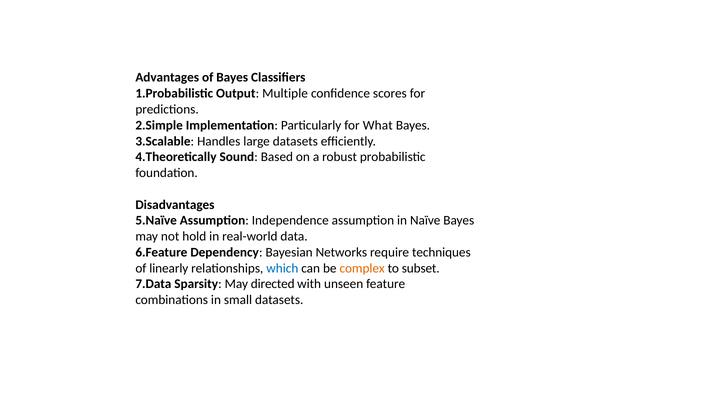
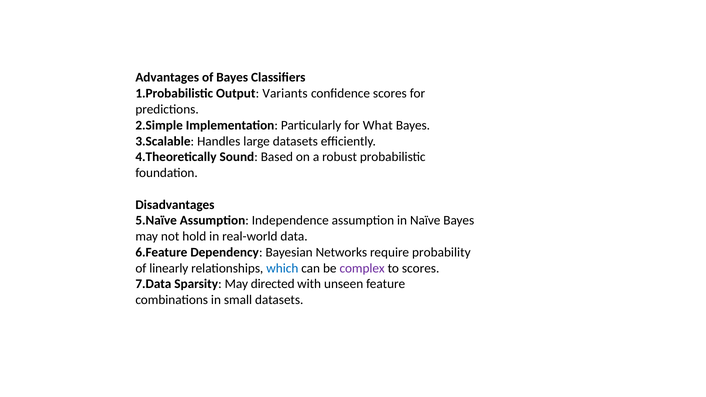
Multiple: Multiple -> Variants
techniques: techniques -> probability
complex colour: orange -> purple
to subset: subset -> scores
